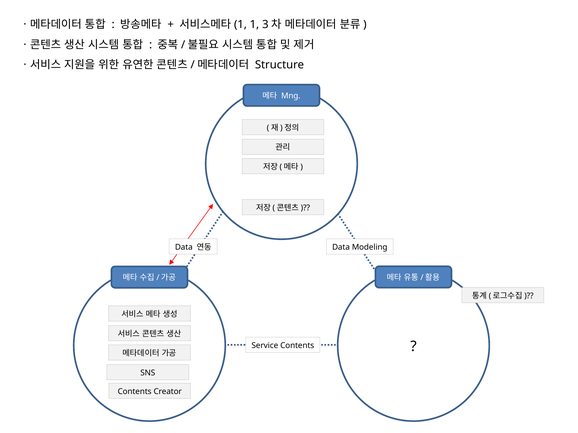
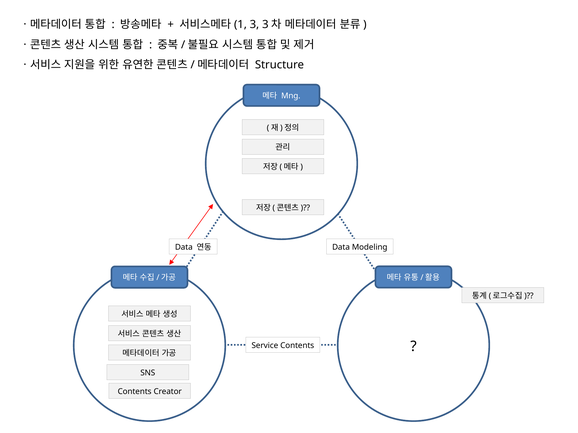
1: 1 -> 3
